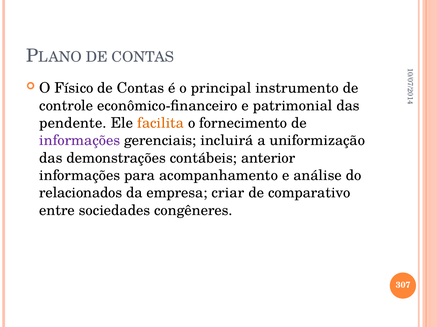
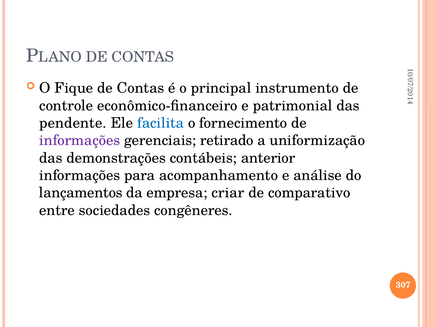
Físico: Físico -> Fique
facilita colour: orange -> blue
incluirá: incluirá -> retirado
relacionados: relacionados -> lançamentos
